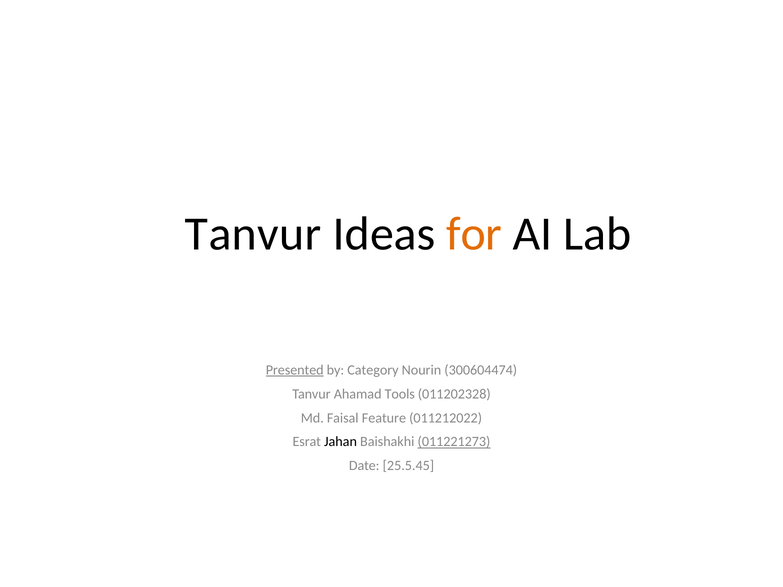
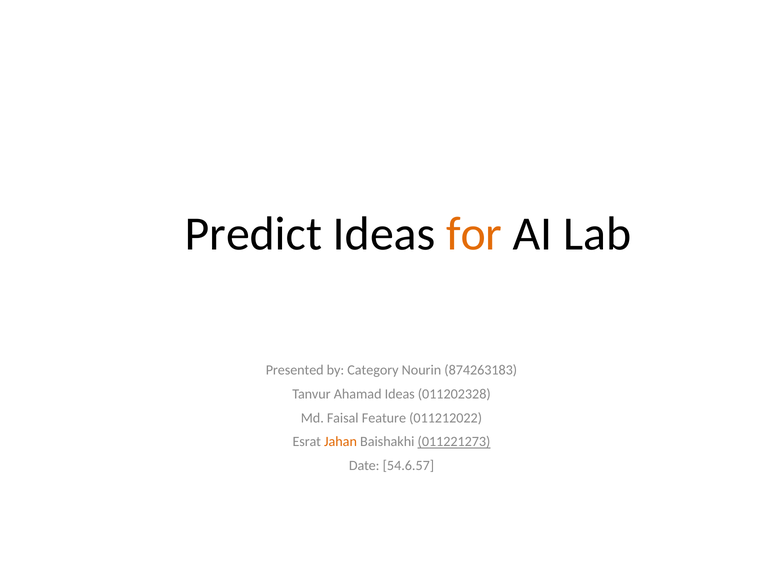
Tanvur at (253, 234): Tanvur -> Predict
Presented underline: present -> none
300604474: 300604474 -> 874263183
Ahamad Tools: Tools -> Ideas
Jahan colour: black -> orange
25.5.45: 25.5.45 -> 54.6.57
